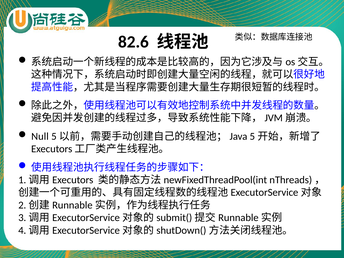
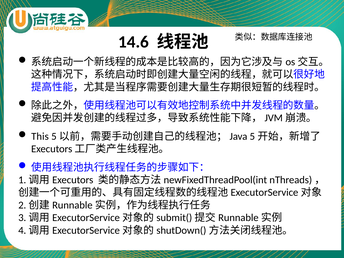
82.6: 82.6 -> 14.6
Null: Null -> This
